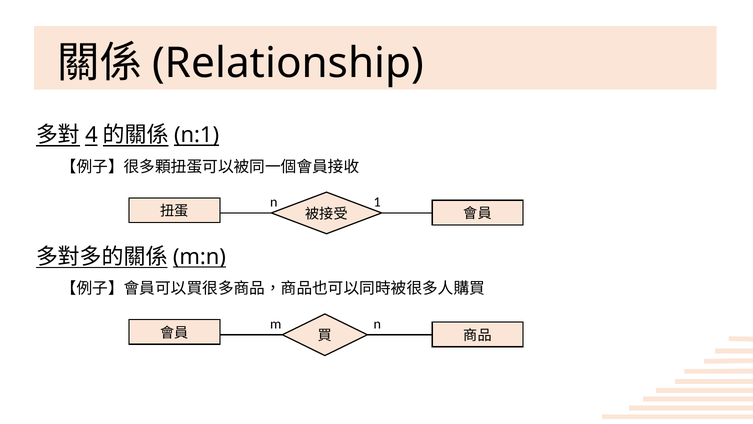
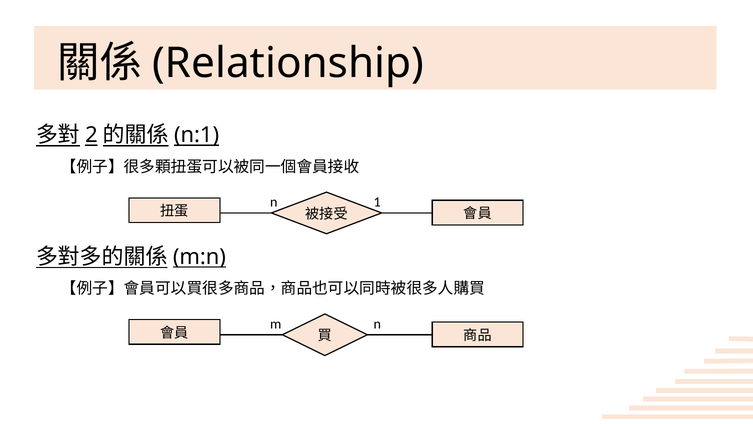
4: 4 -> 2
